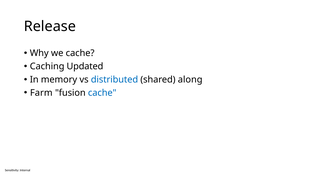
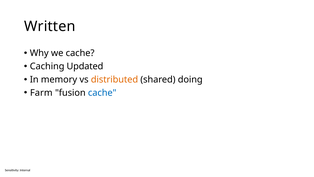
Release: Release -> Written
distributed colour: blue -> orange
along: along -> doing
